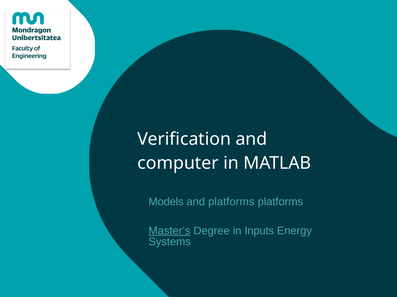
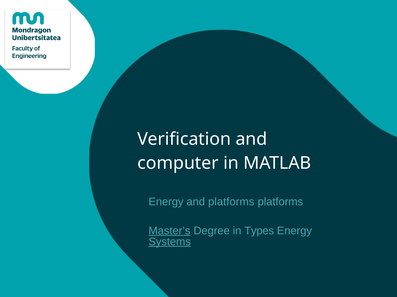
Models at (166, 202): Models -> Energy
Inputs: Inputs -> Types
Systems underline: none -> present
